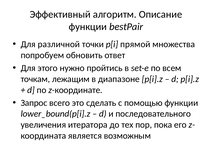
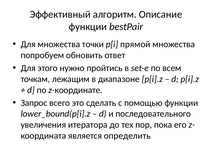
Для различной: различной -> множества
возможным: возможным -> определить
